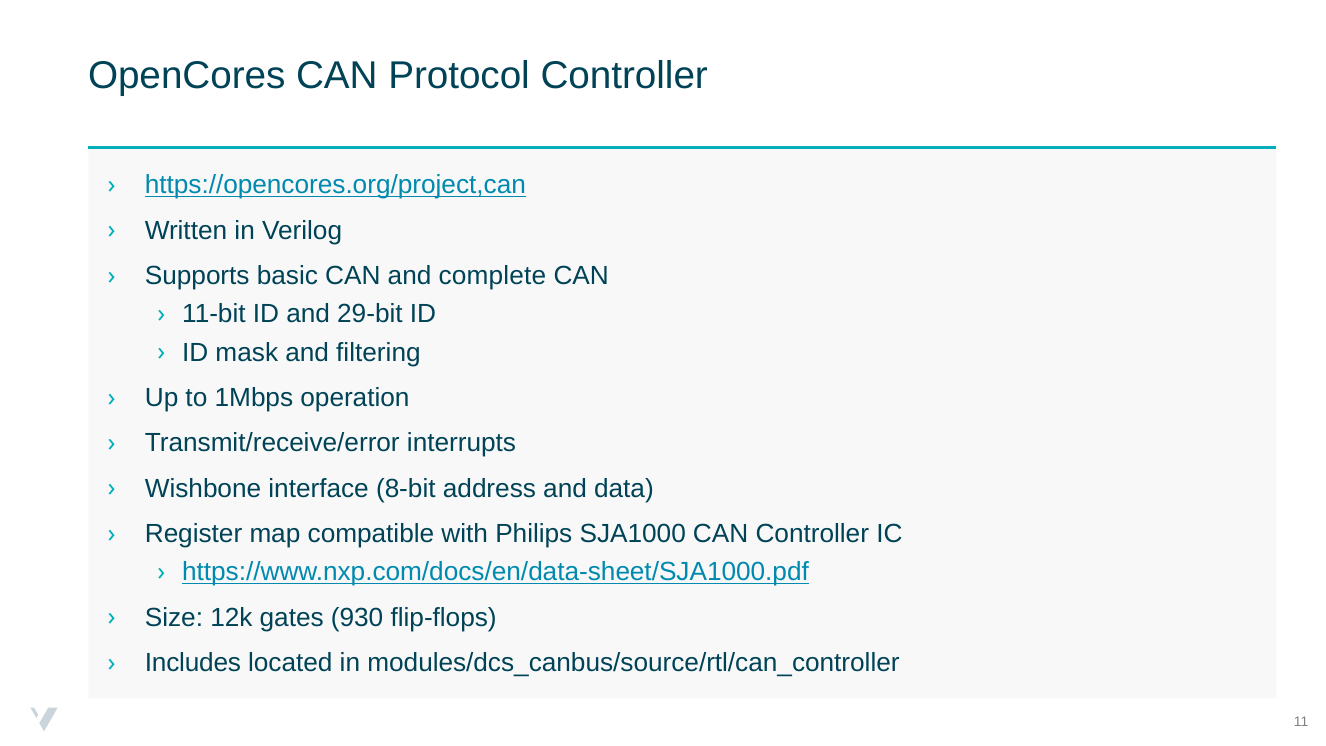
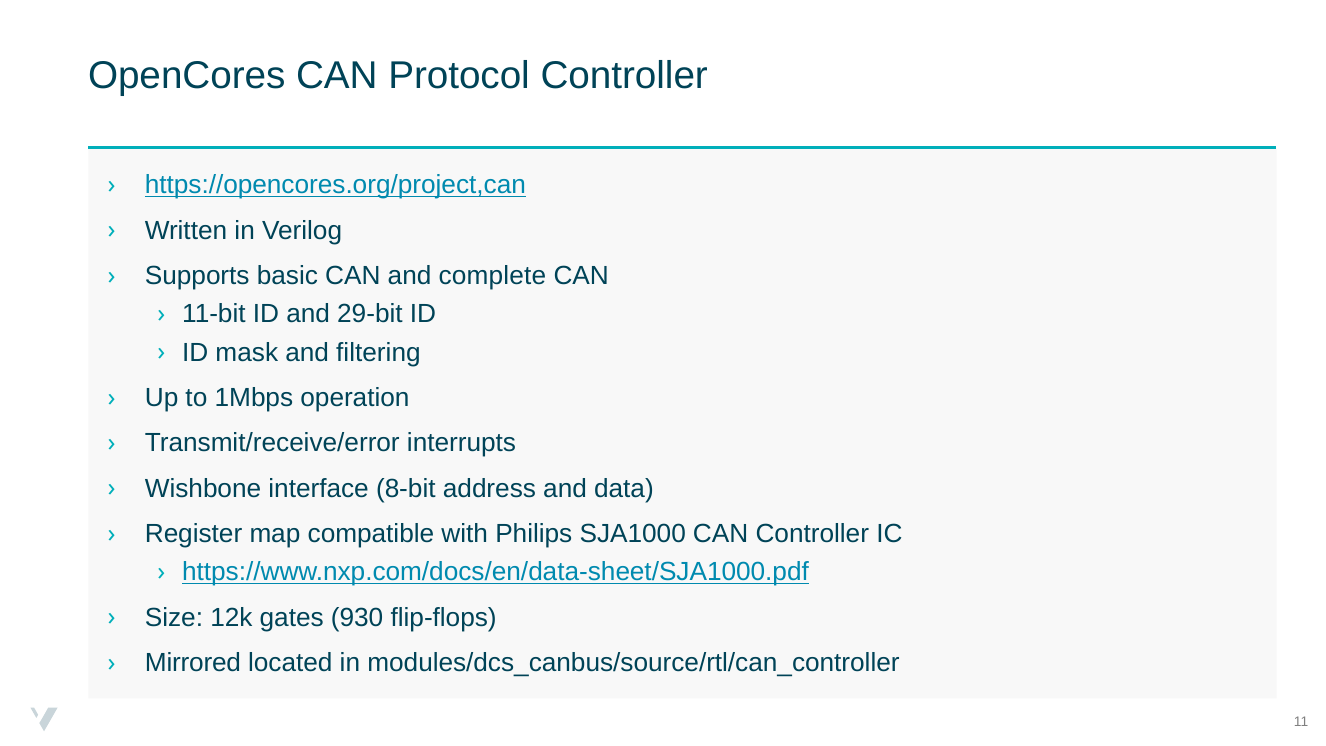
Includes: Includes -> Mirrored
